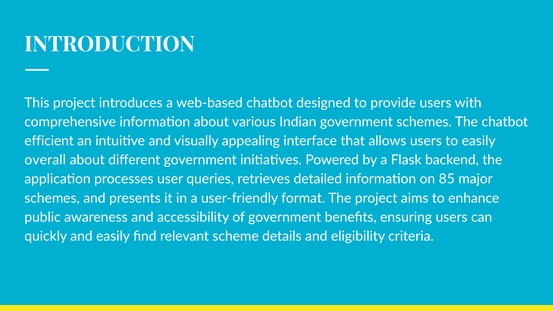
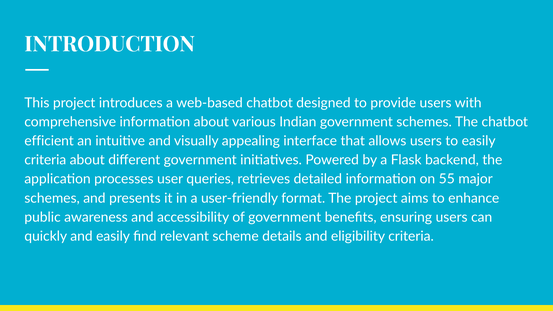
overall at (45, 160): overall -> criteria
85: 85 -> 55
